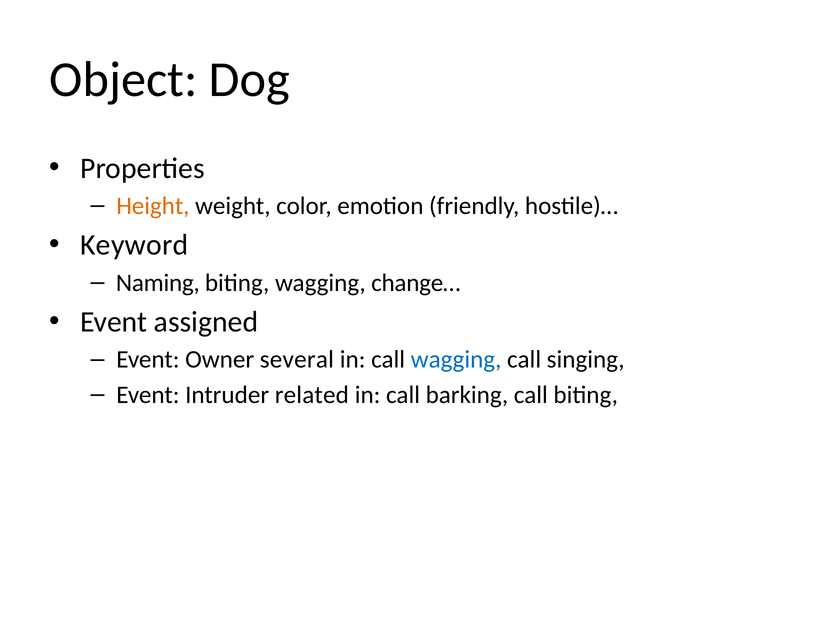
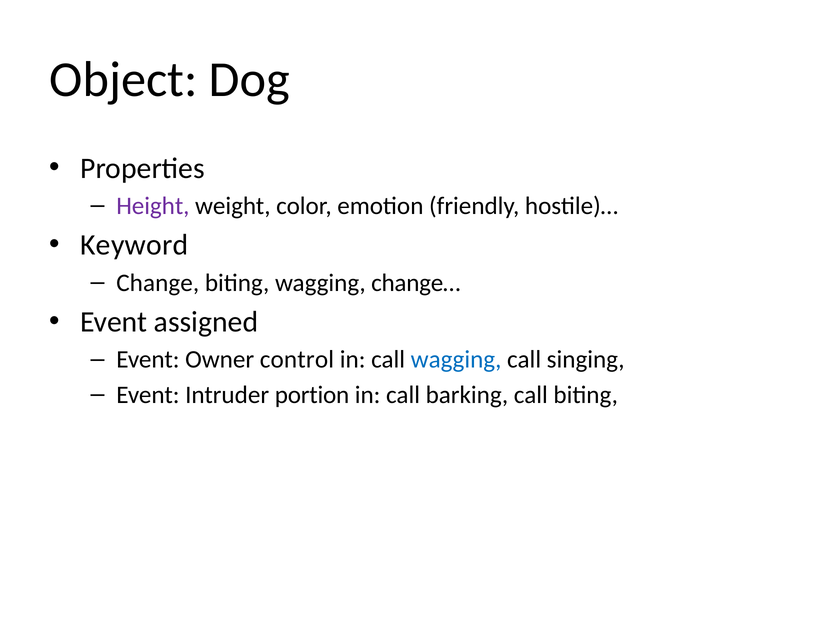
Height colour: orange -> purple
Naming: Naming -> Change
several: several -> control
related: related -> portion
